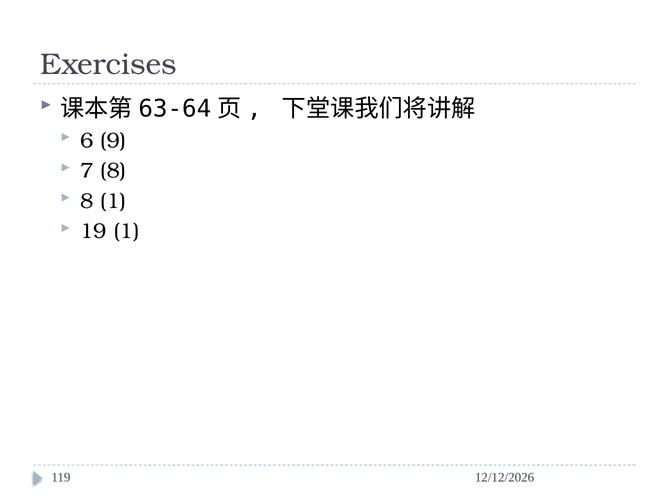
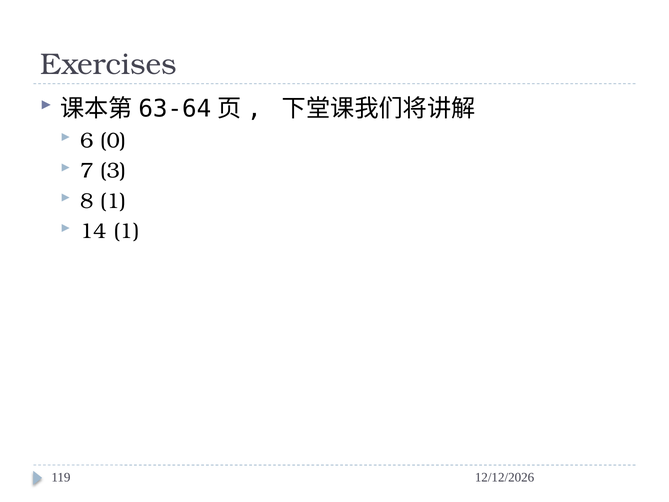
9: 9 -> 0
7 8: 8 -> 3
19: 19 -> 14
